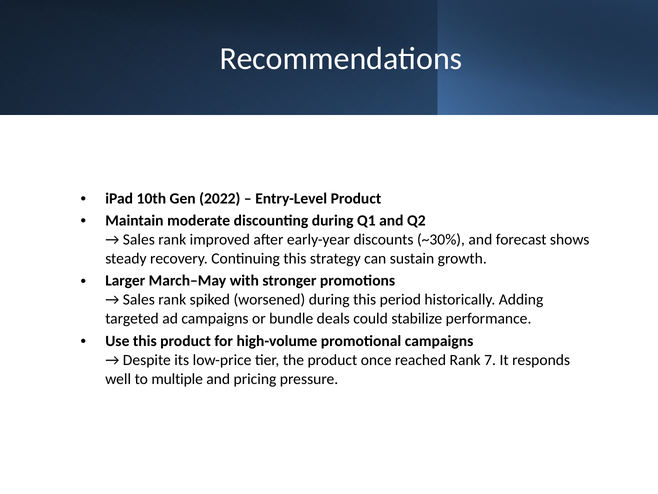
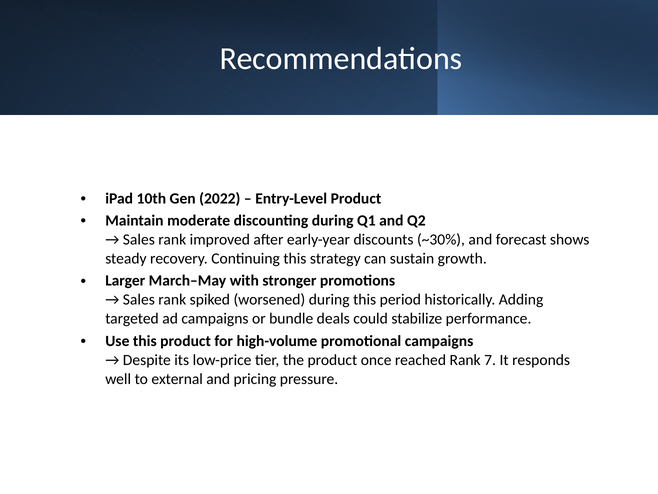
multiple: multiple -> external
